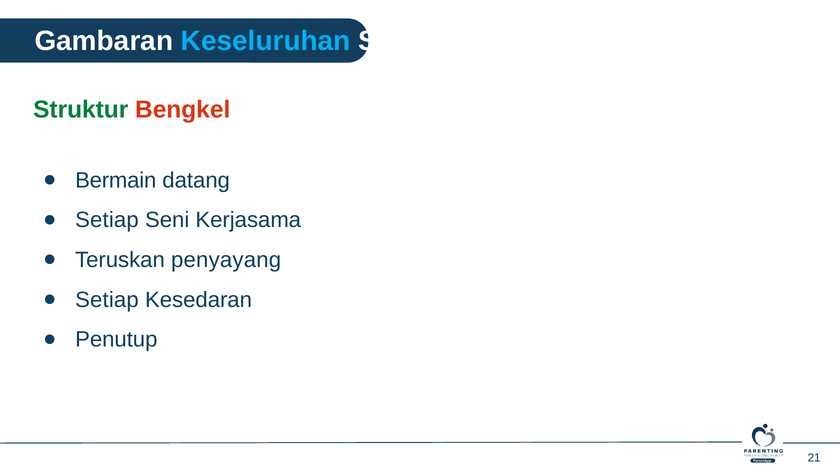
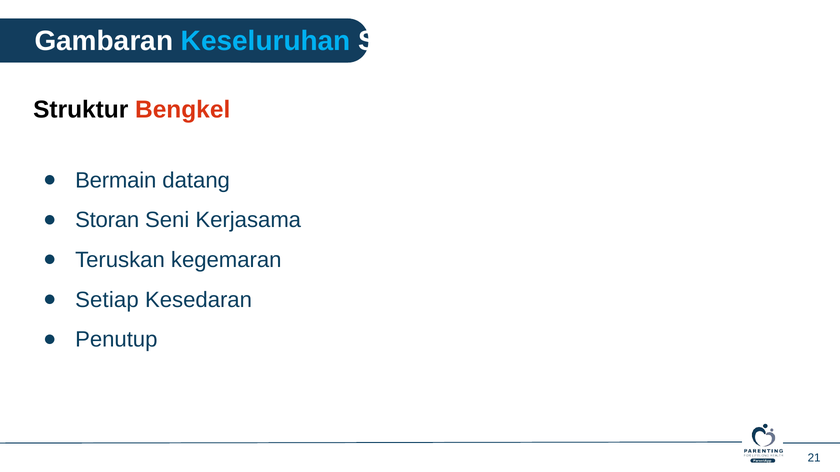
Struktur colour: green -> black
Setiap at (107, 220): Setiap -> Storan
penyayang: penyayang -> kegemaran
